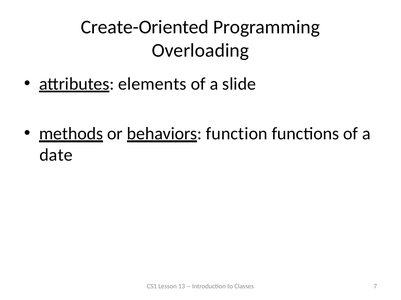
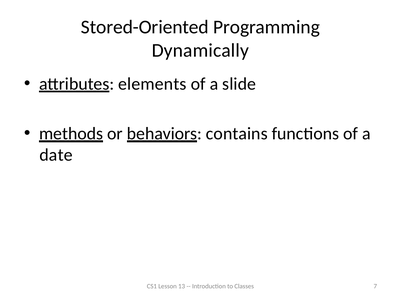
Create-Oriented: Create-Oriented -> Stored-Oriented
Overloading: Overloading -> Dynamically
function: function -> contains
